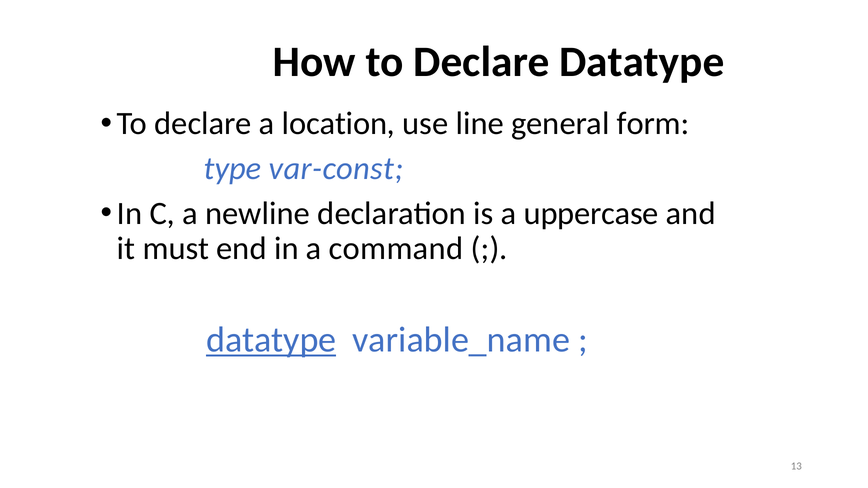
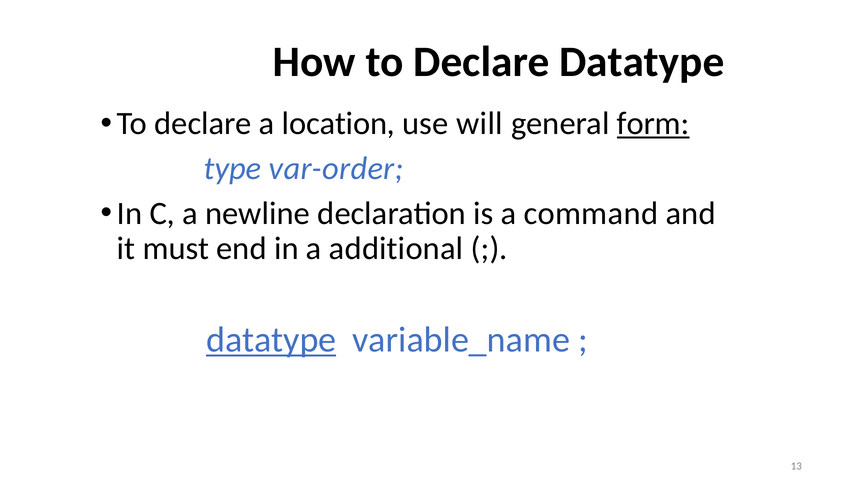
line: line -> will
form underline: none -> present
var-const: var-const -> var-order
uppercase: uppercase -> command
command: command -> additional
